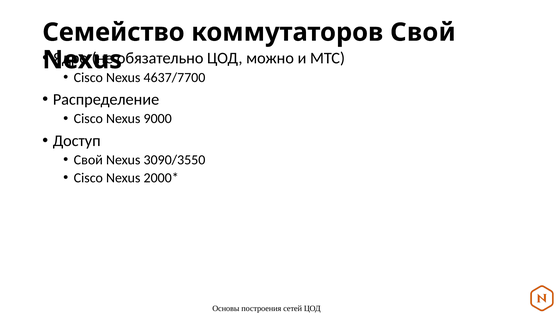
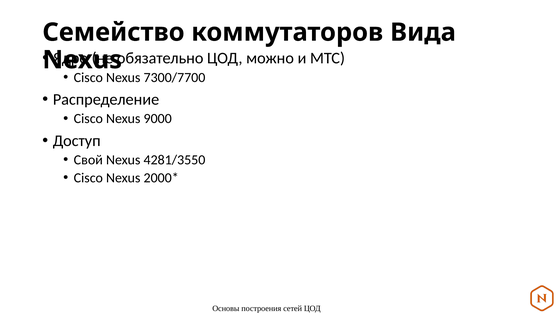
коммутаторов Свой: Свой -> Вида
4637/7700: 4637/7700 -> 7300/7700
3090/3550: 3090/3550 -> 4281/3550
